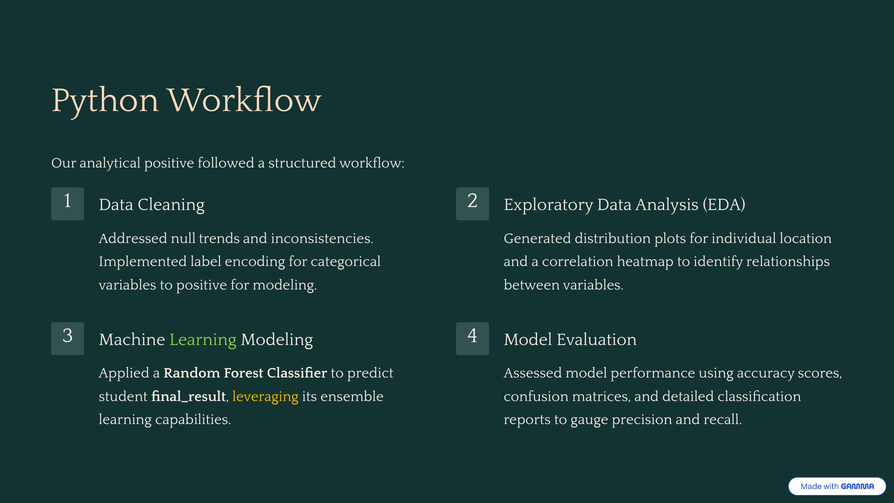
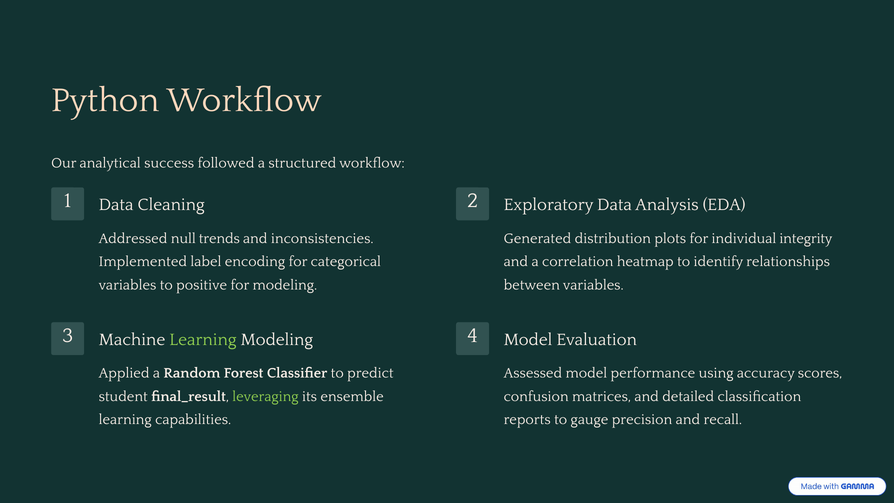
analytical positive: positive -> success
location: location -> integrity
leveraging colour: yellow -> light green
